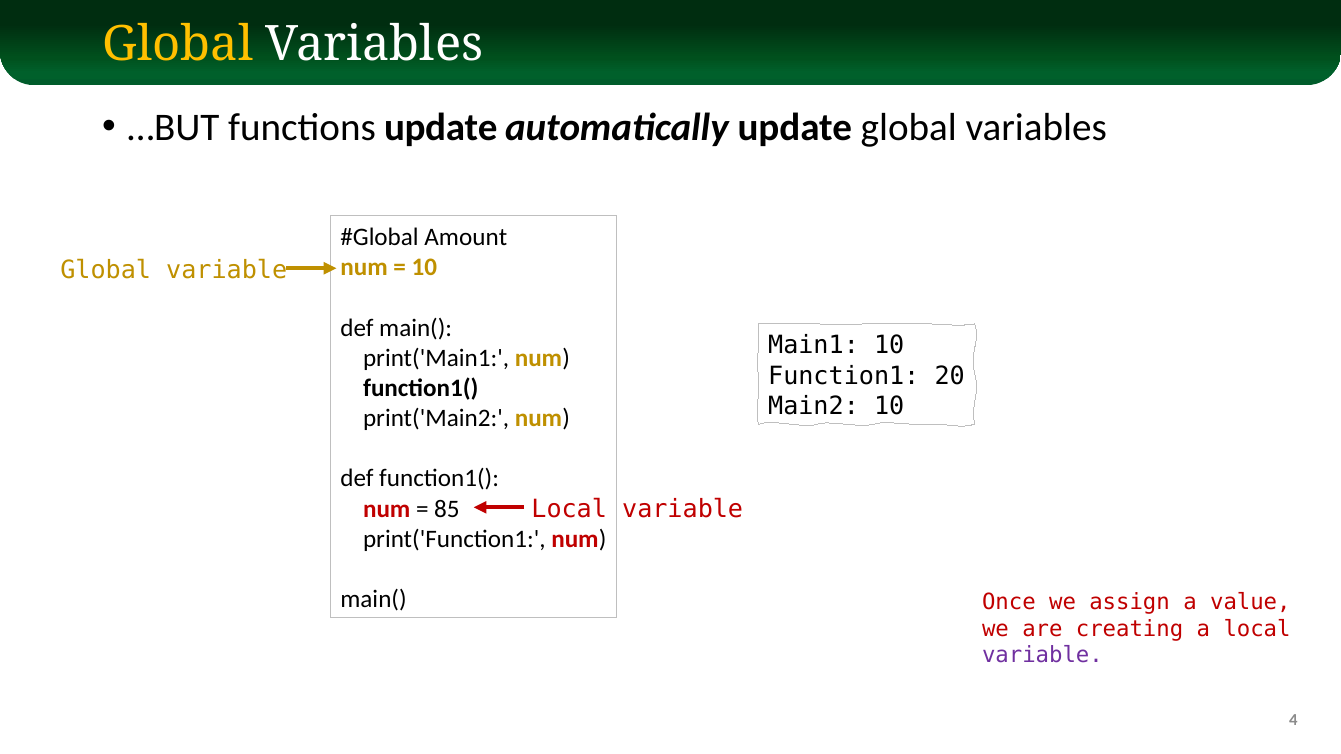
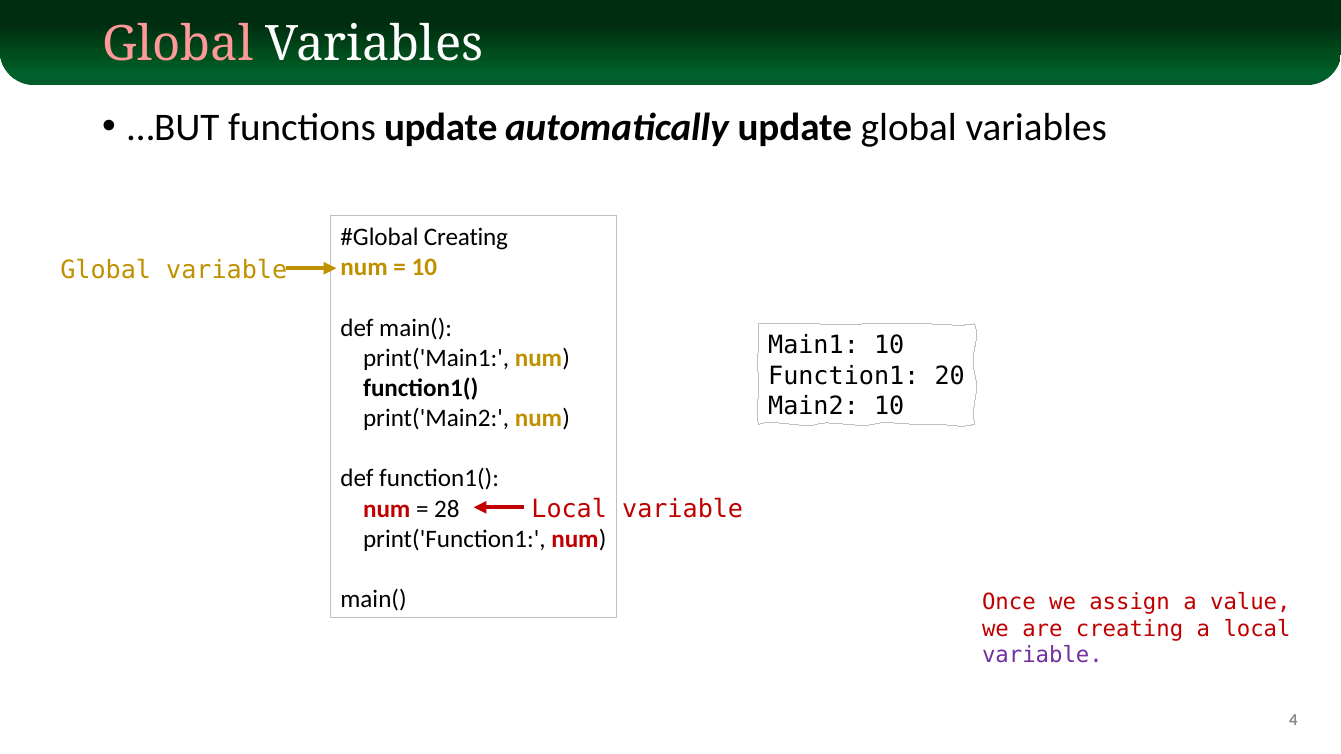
Global at (178, 44) colour: yellow -> pink
Amount at (466, 237): Amount -> Creating
85: 85 -> 28
